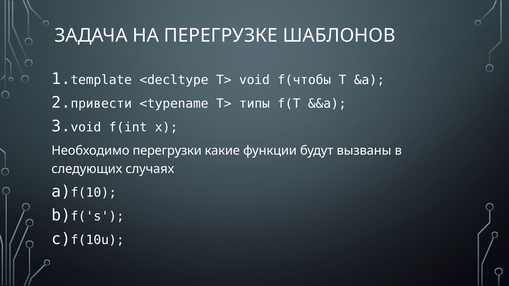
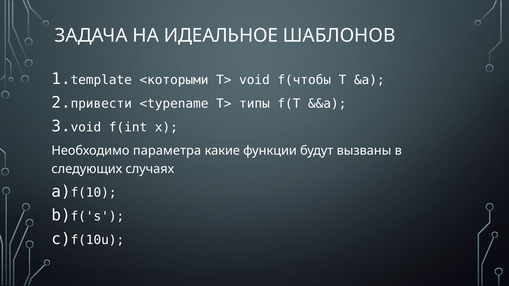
ПЕРЕГРУЗКЕ: ПЕРЕГРУЗКЕ -> ИДЕАЛЬНОЕ
<decltype: <decltype -> <которыми
перегрузки: перегрузки -> параметра
